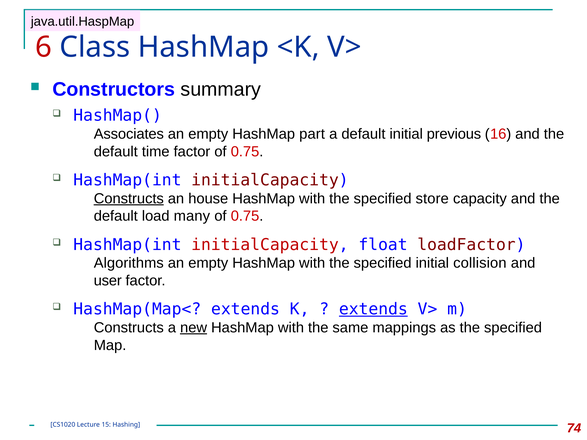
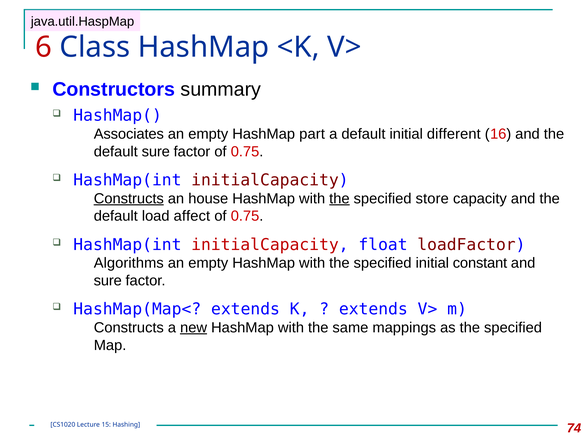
previous: previous -> different
default time: time -> sure
the at (339, 199) underline: none -> present
many: many -> affect
collision: collision -> constant
user at (108, 281): user -> sure
extends at (373, 309) underline: present -> none
